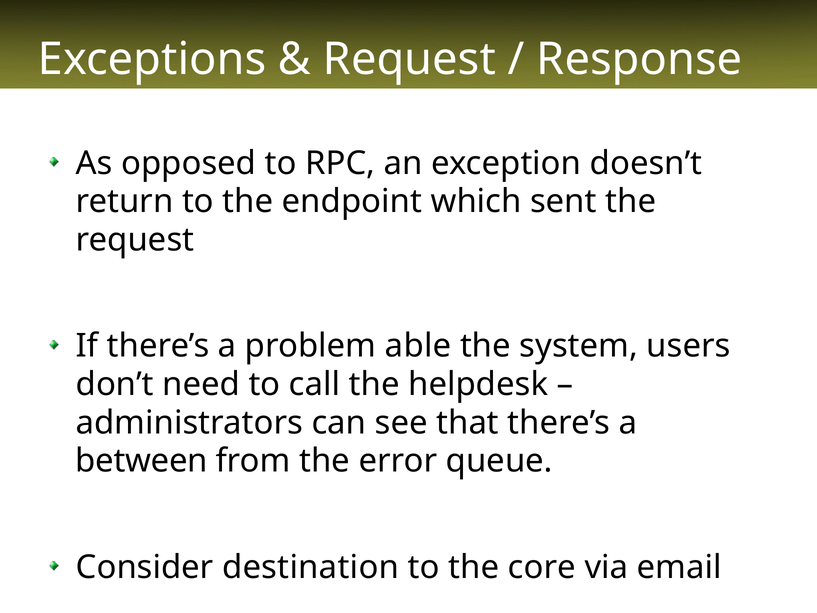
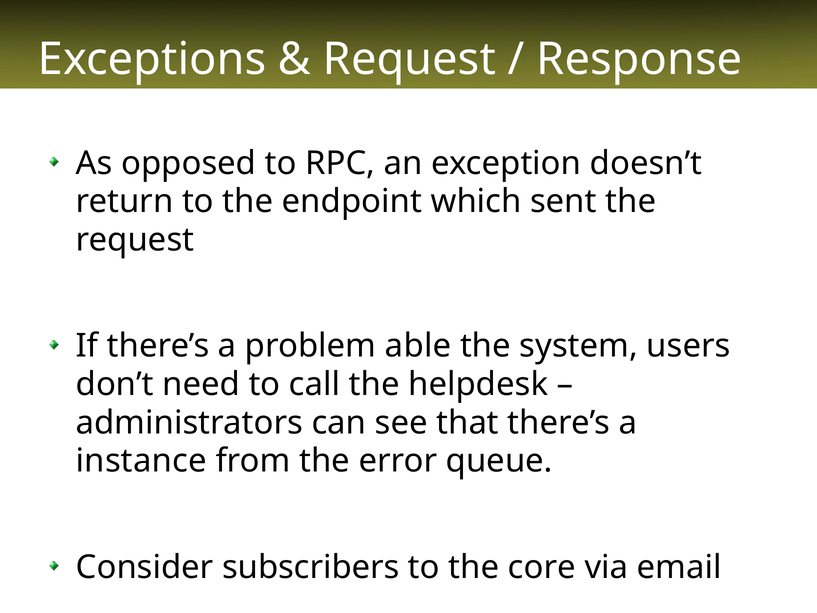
between: between -> instance
destination: destination -> subscribers
